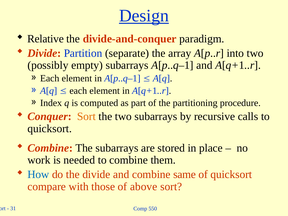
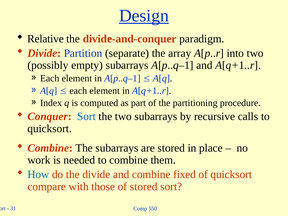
Sort at (86, 116) colour: orange -> blue
same: same -> fixed
of above: above -> stored
